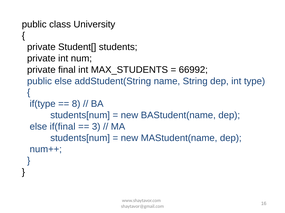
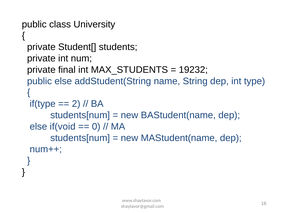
66992: 66992 -> 19232
8: 8 -> 2
if(final: if(final -> if(void
3: 3 -> 0
